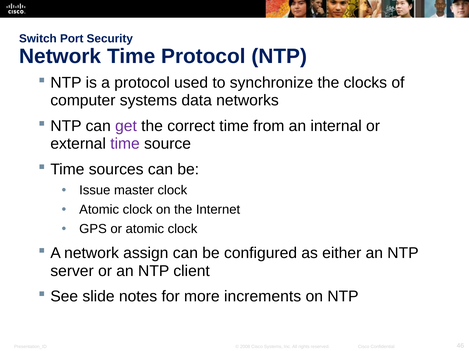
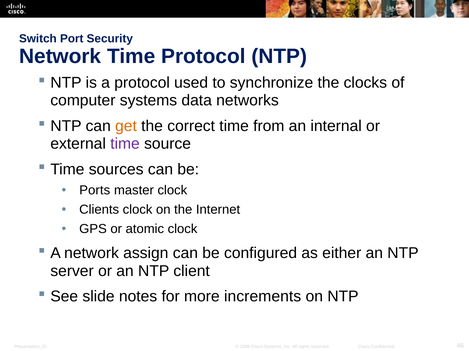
get colour: purple -> orange
Issue: Issue -> Ports
Atomic at (99, 210): Atomic -> Clients
